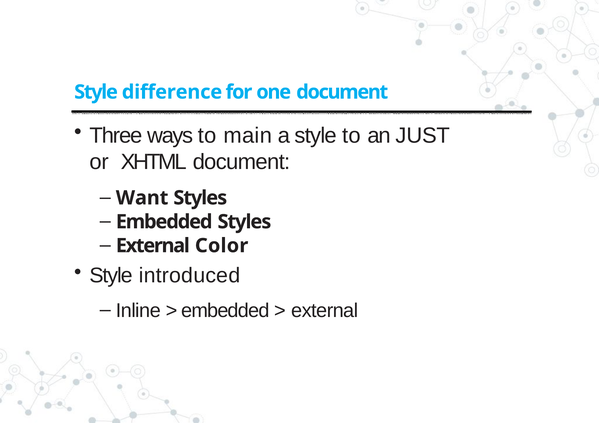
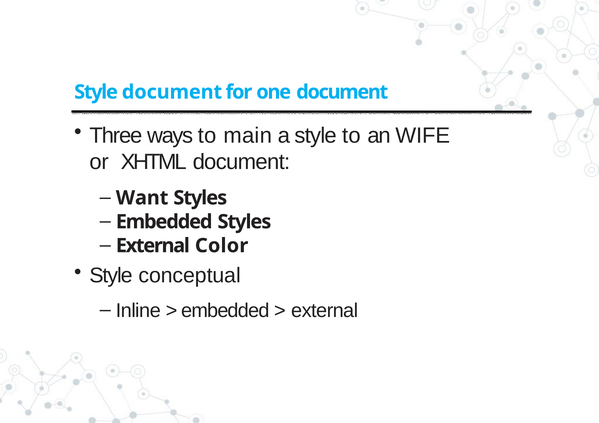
Style difference: difference -> document
JUST: JUST -> WIFE
introduced: introduced -> conceptual
